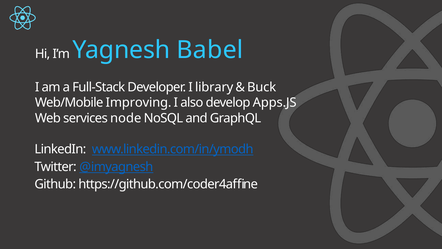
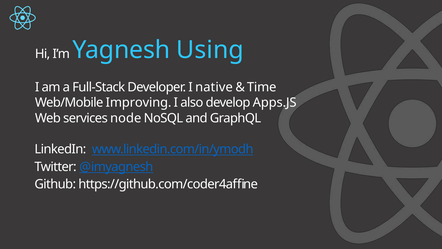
Babel: Babel -> Using
library: library -> native
Buck: Buck -> Time
